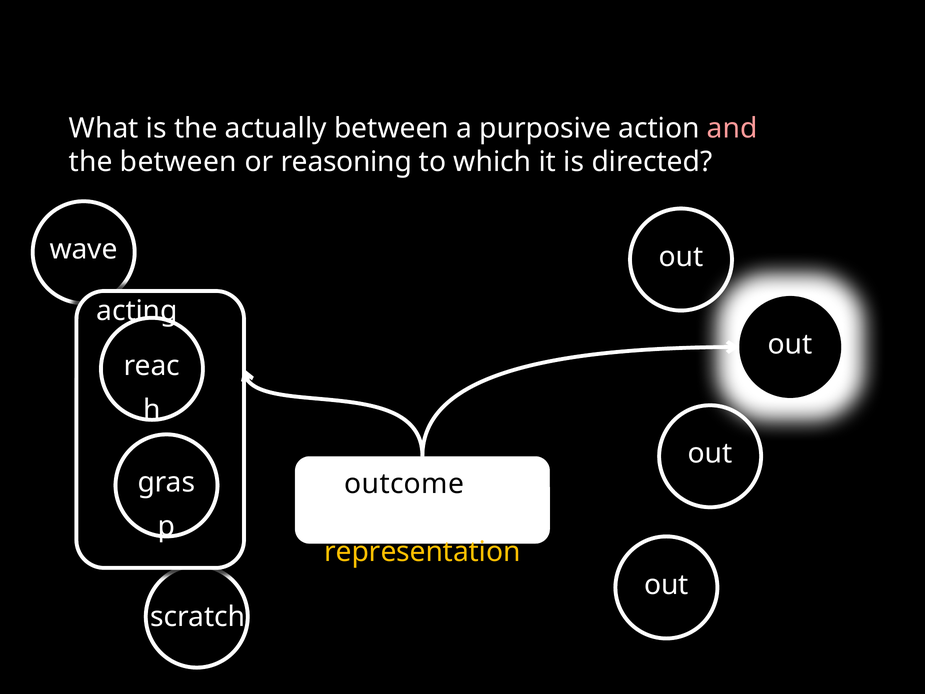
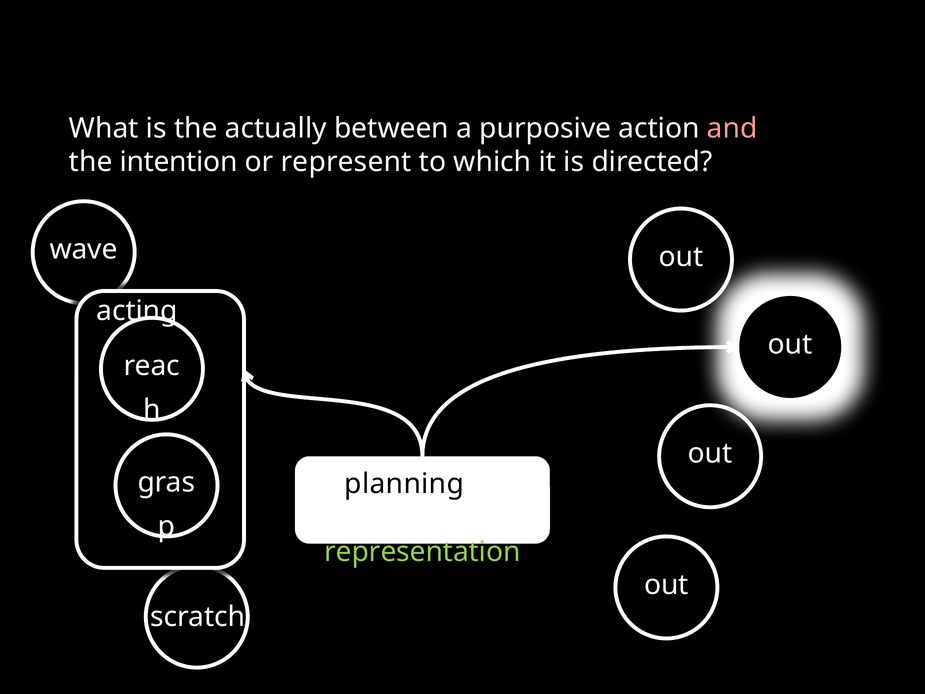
the between: between -> intention
reasoning: reasoning -> represent
outcome: outcome -> planning
representation colour: yellow -> light green
